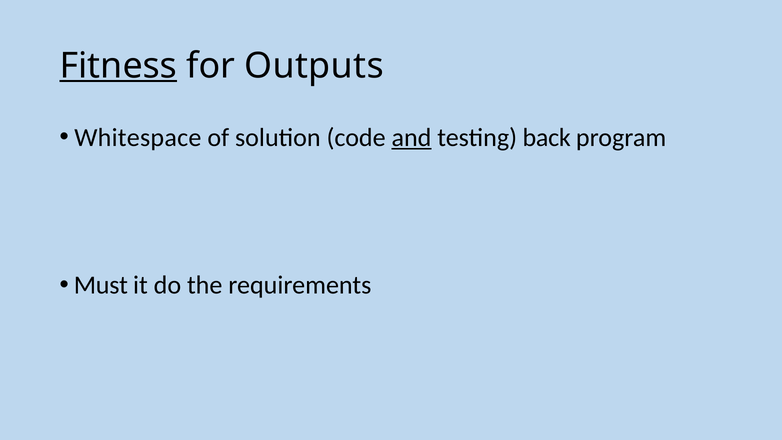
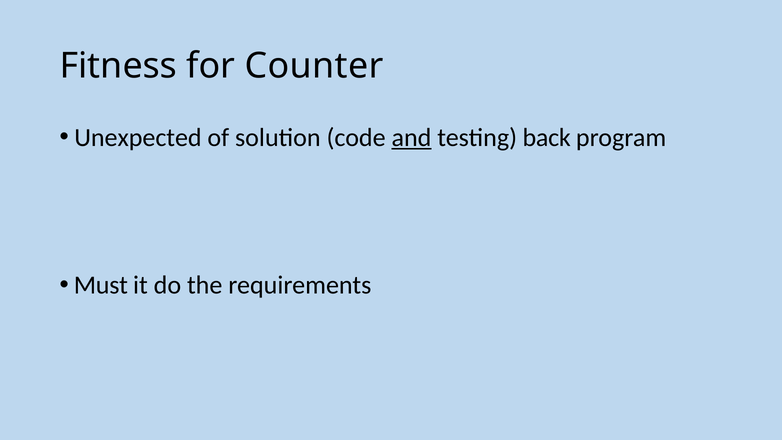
Fitness underline: present -> none
Outputs: Outputs -> Counter
Whitespace: Whitespace -> Unexpected
